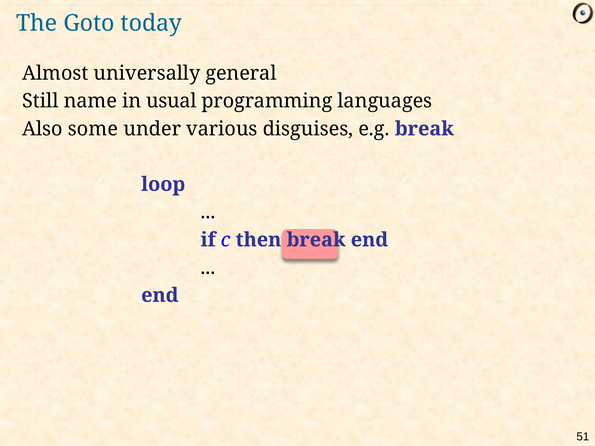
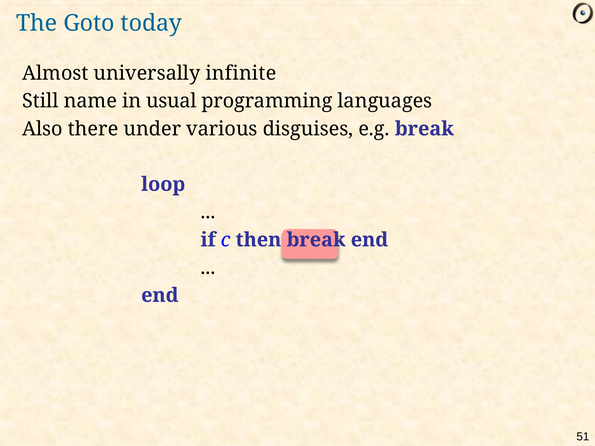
general: general -> infinite
some: some -> there
